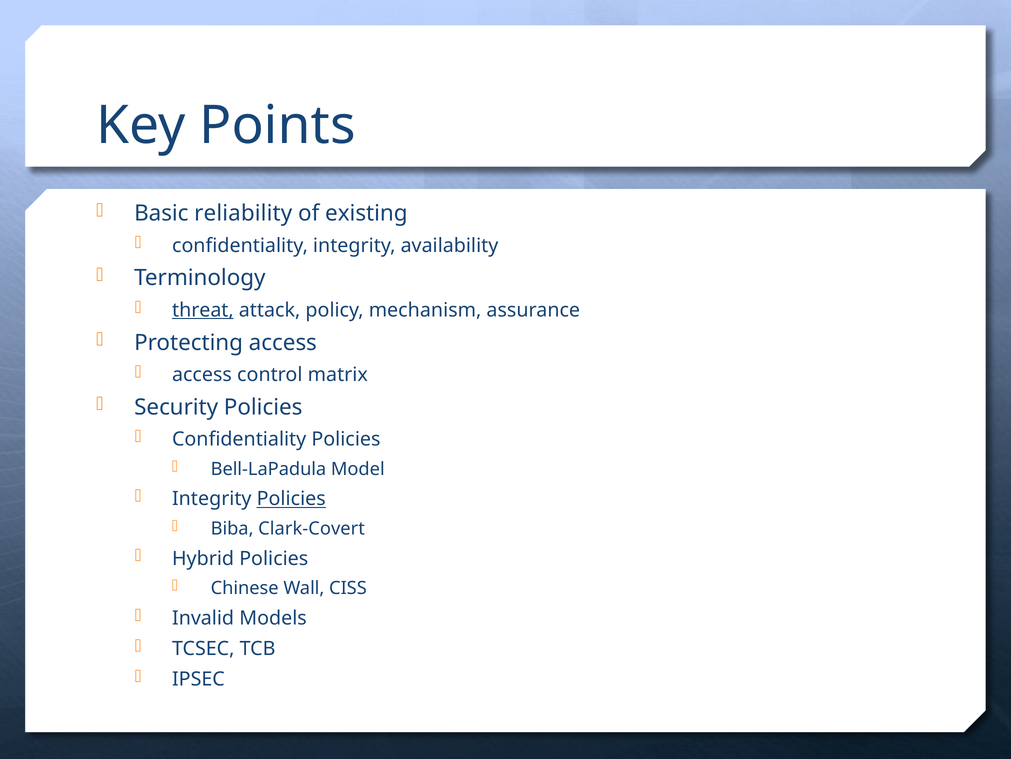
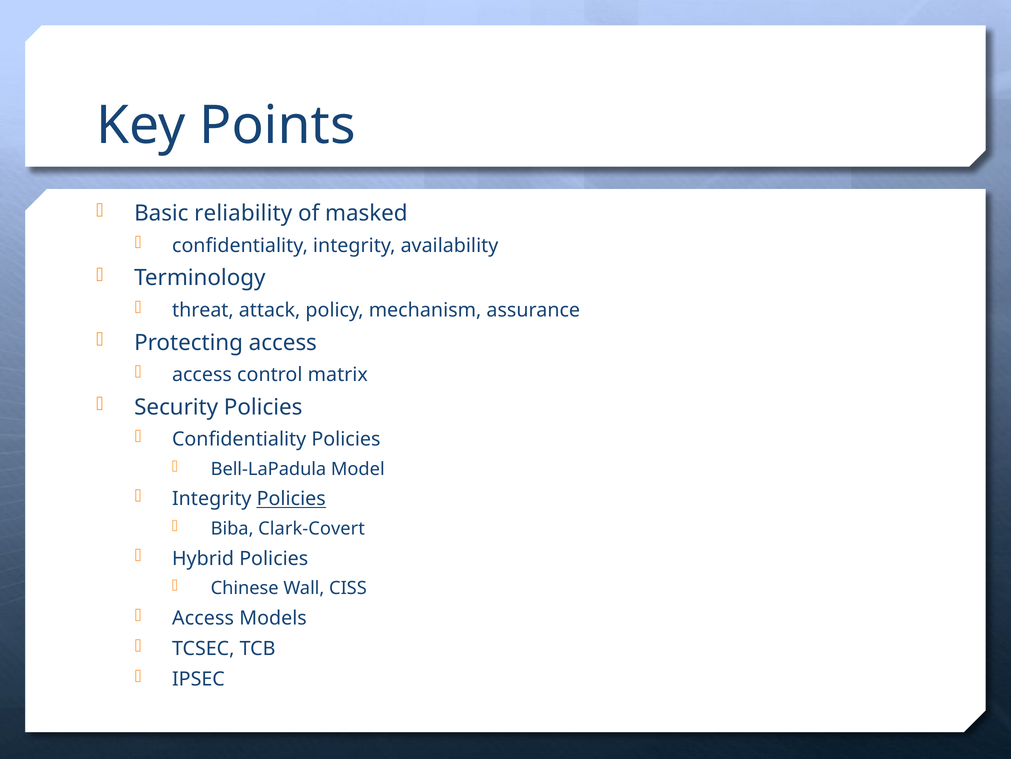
existing: existing -> masked
threat underline: present -> none
Invalid at (203, 618): Invalid -> Access
